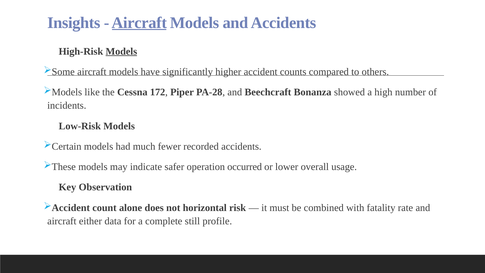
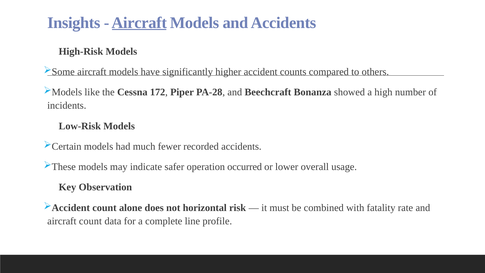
Models at (121, 51) underline: present -> none
aircraft either: either -> count
still: still -> line
